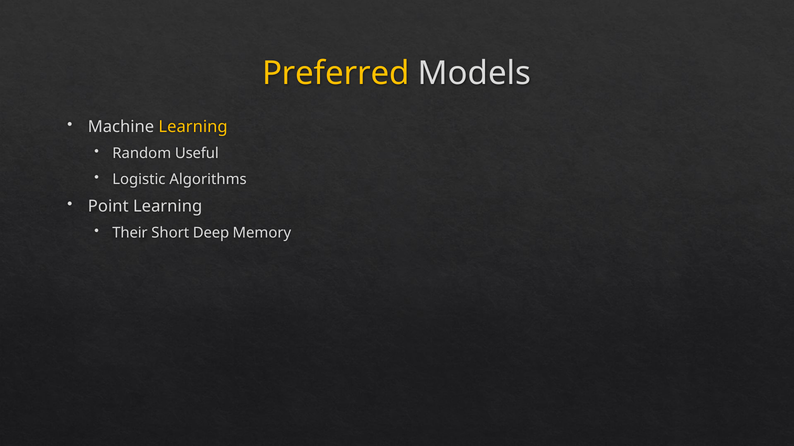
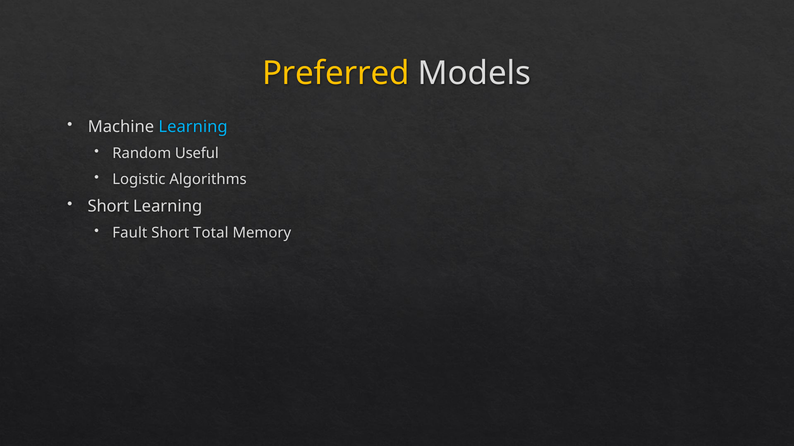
Learning at (193, 127) colour: yellow -> light blue
Point at (108, 207): Point -> Short
Their: Their -> Fault
Deep: Deep -> Total
